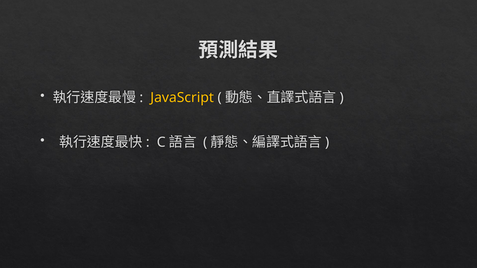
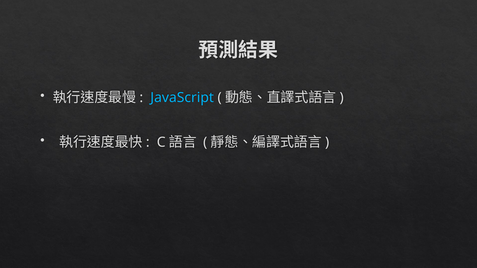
JavaScript colour: yellow -> light blue
